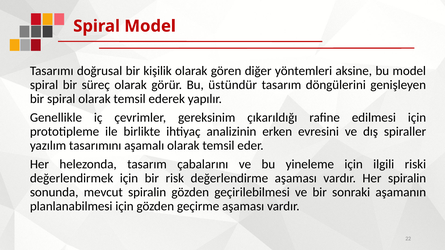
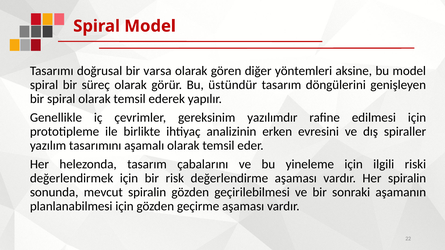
kişilik: kişilik -> varsa
çıkarıldığı: çıkarıldığı -> yazılımdır
